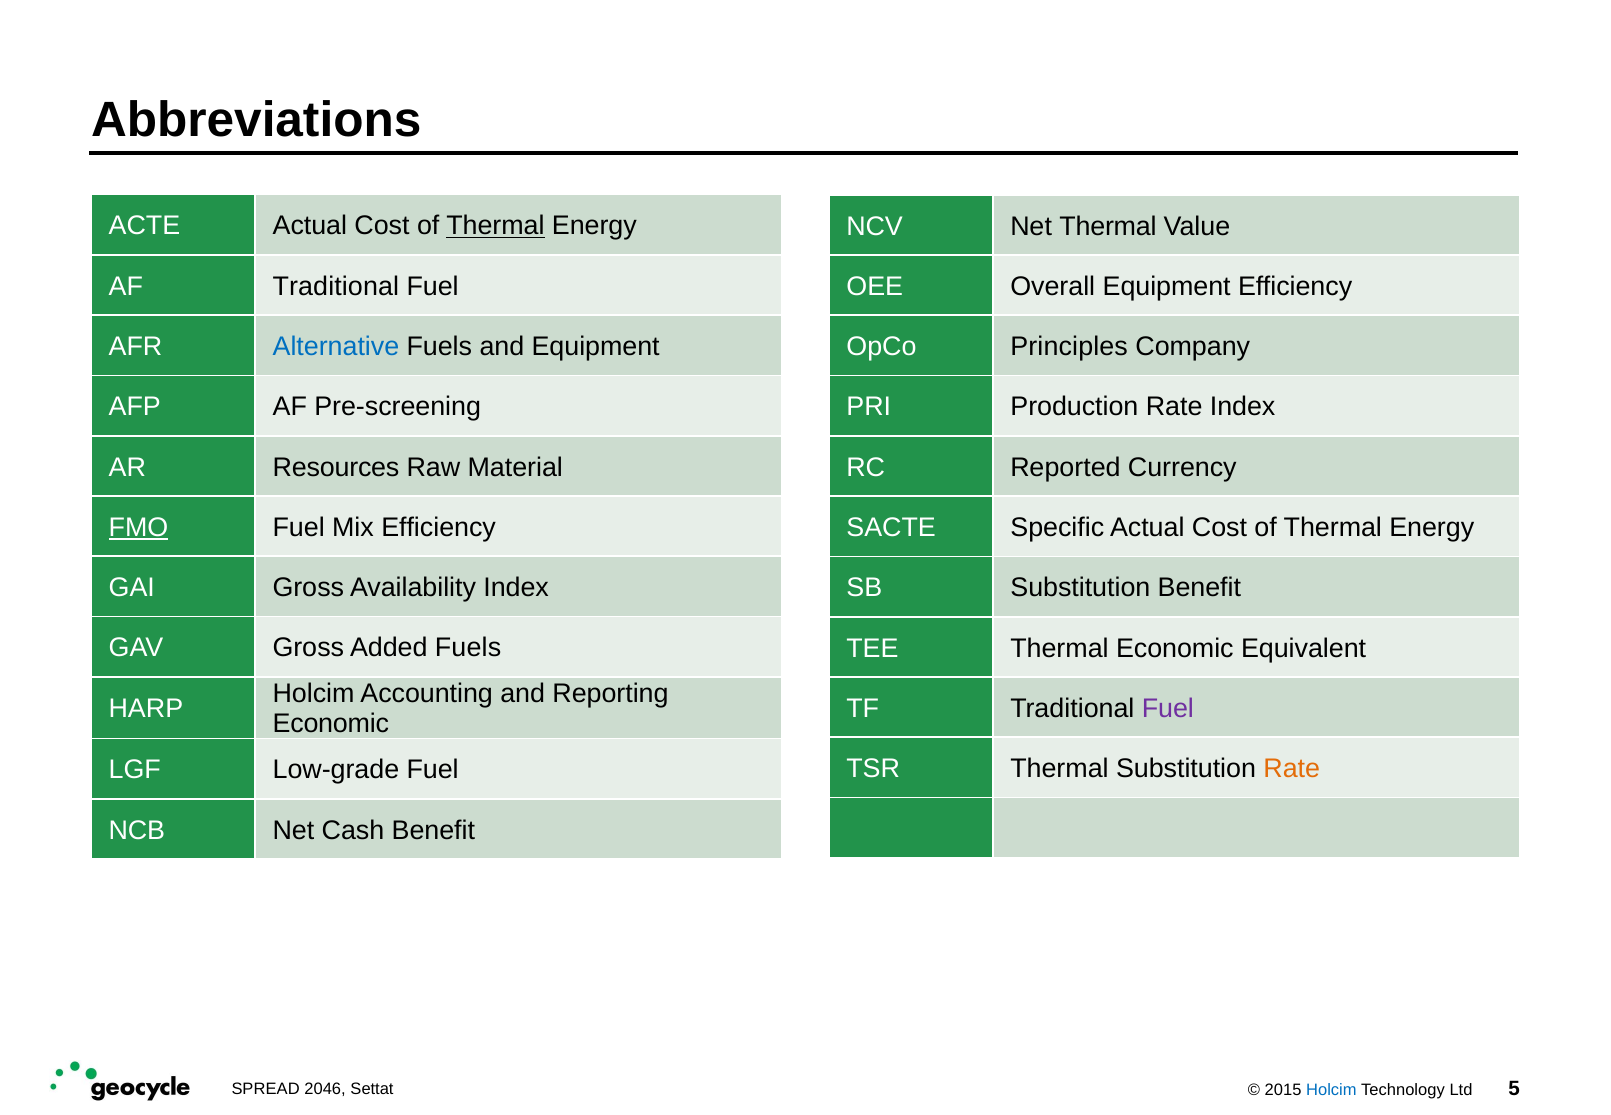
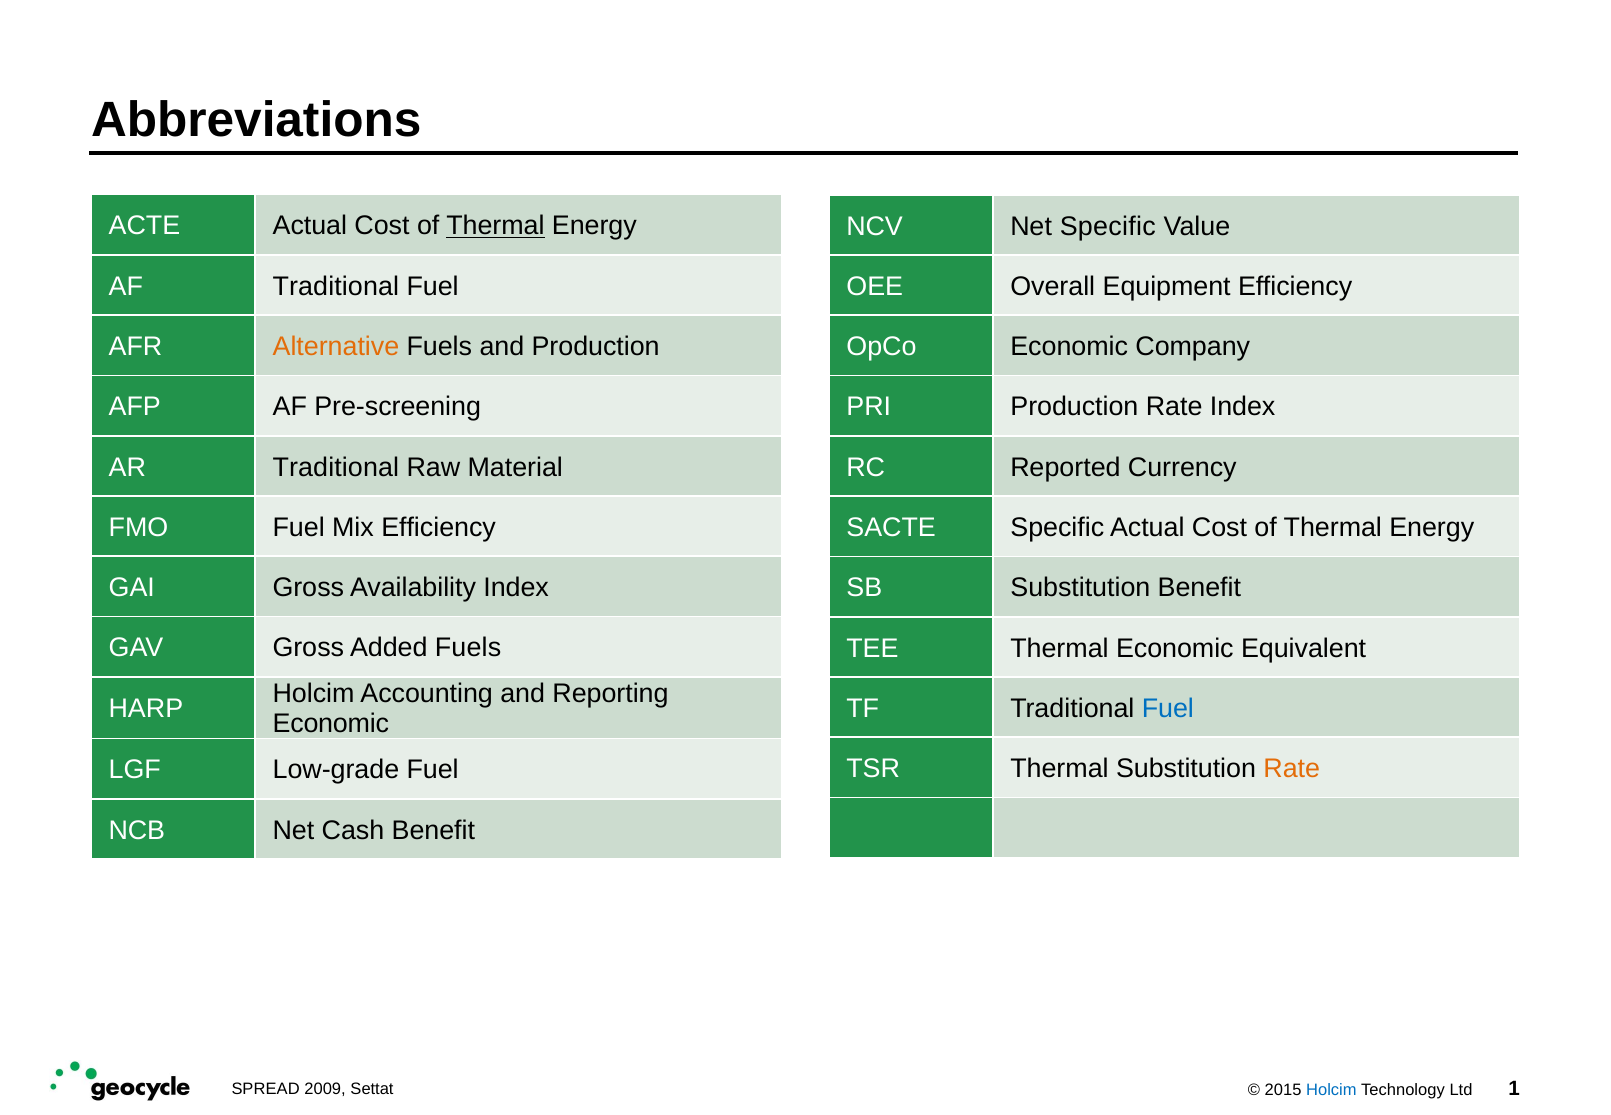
Net Thermal: Thermal -> Specific
Alternative colour: blue -> orange
and Equipment: Equipment -> Production
OpCo Principles: Principles -> Economic
AR Resources: Resources -> Traditional
FMO underline: present -> none
Fuel at (1168, 709) colour: purple -> blue
2046: 2046 -> 2009
5: 5 -> 1
